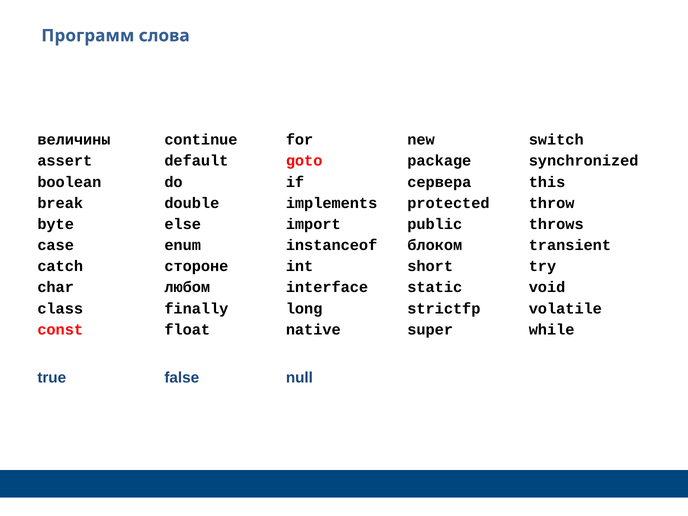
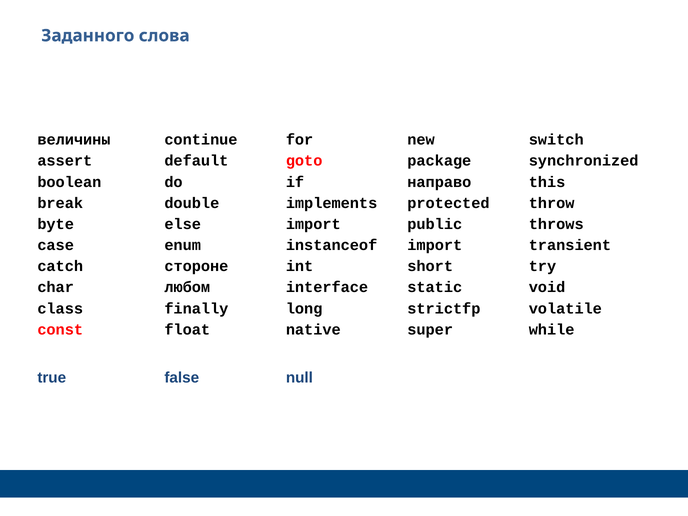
Программ: Программ -> Заданного
сервера: сервера -> направо
instanceof блоком: блоком -> import
